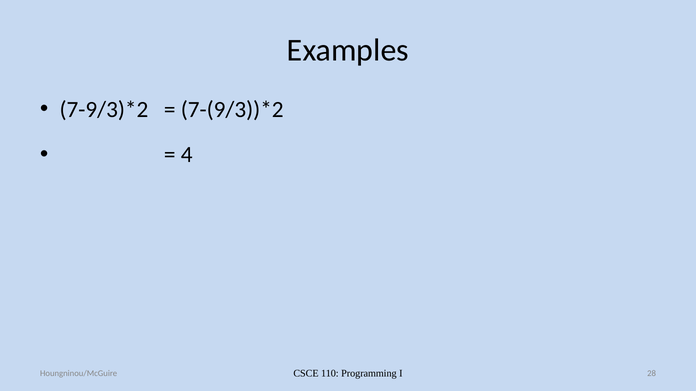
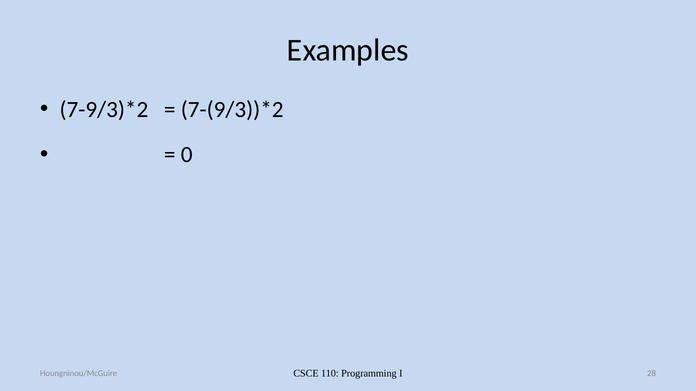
4: 4 -> 0
